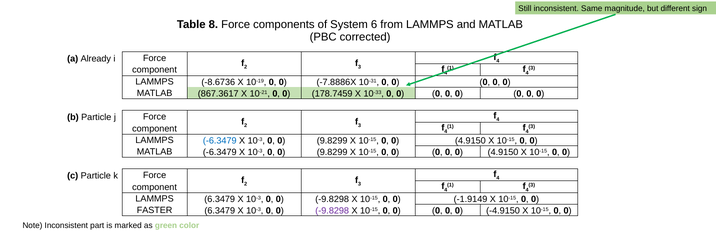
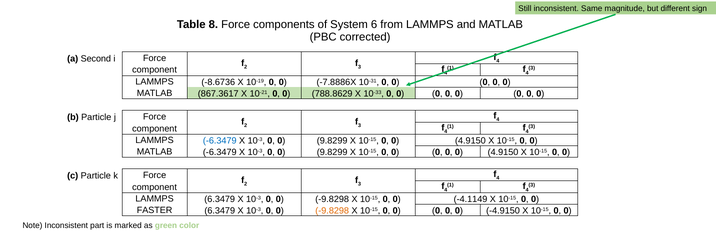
Already: Already -> Second
178.7459: 178.7459 -> 788.8629
-1.9149: -1.9149 -> -4.1149
-9.8298 at (332, 211) colour: purple -> orange
